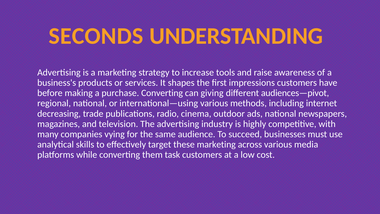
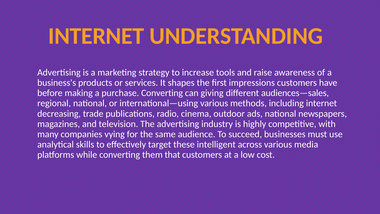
SECONDS at (96, 36): SECONDS -> INTERNET
audiences—pivot: audiences—pivot -> audiences—sales
these marketing: marketing -> intelligent
task: task -> that
